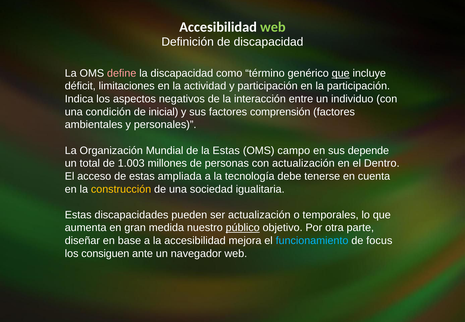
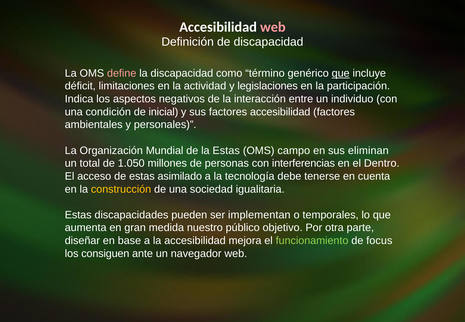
web at (273, 27) colour: light green -> pink
y participación: participación -> legislaciones
factores comprensión: comprensión -> accesibilidad
depende: depende -> eliminan
1.003: 1.003 -> 1.050
con actualización: actualización -> interferencias
ampliada: ampliada -> asimilado
ser actualización: actualización -> implementan
público underline: present -> none
funcionamiento colour: light blue -> light green
